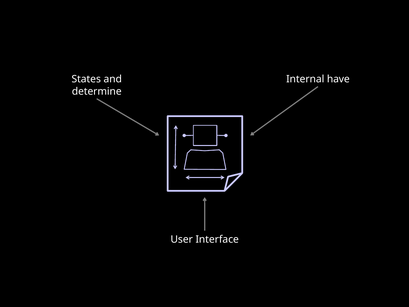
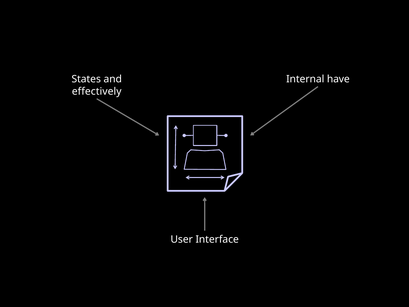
determine: determine -> effectively
